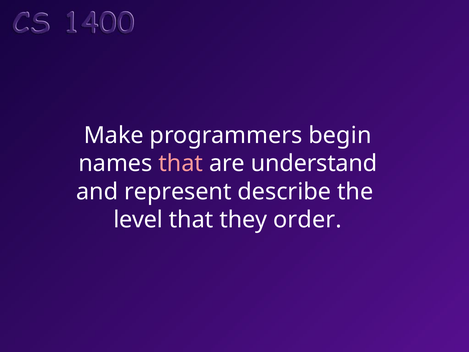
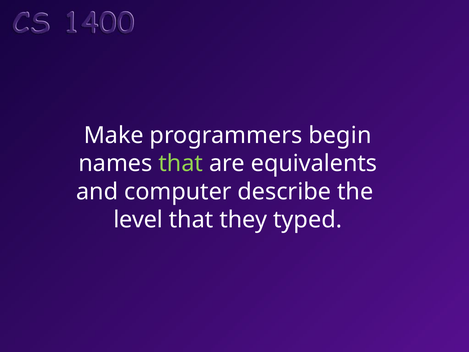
that at (181, 163) colour: pink -> light green
understand: understand -> equivalents
represent: represent -> computer
order: order -> typed
